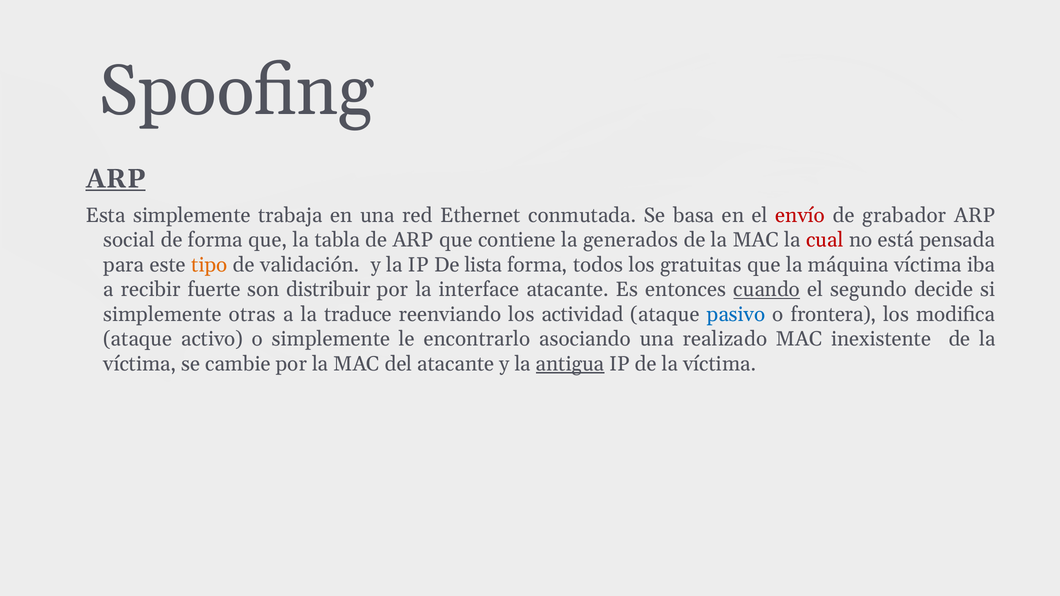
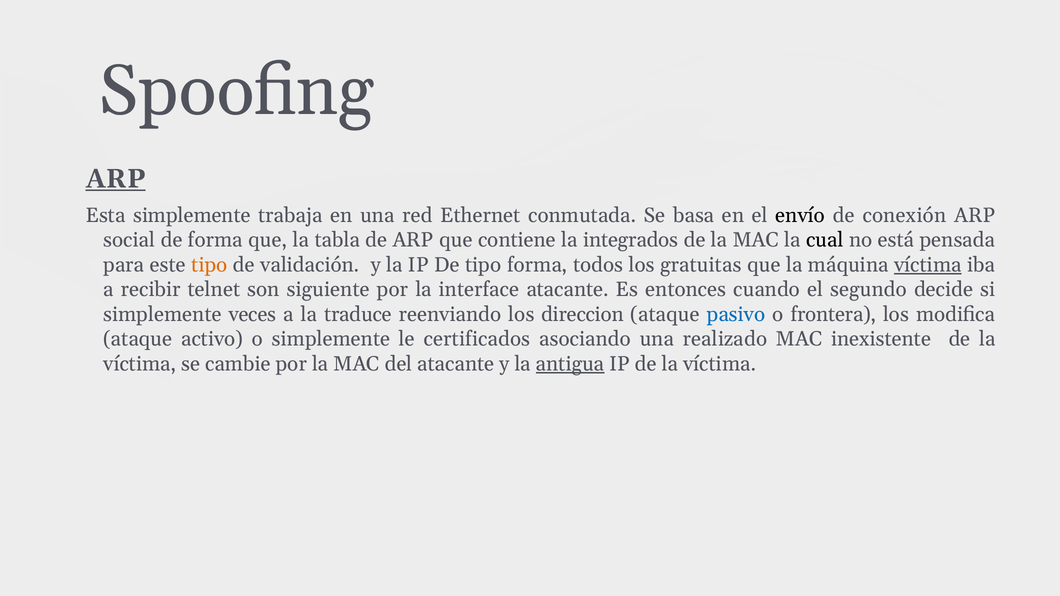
envío colour: red -> black
grabador: grabador -> conexión
generados: generados -> integrados
cual colour: red -> black
De lista: lista -> tipo
víctima at (928, 265) underline: none -> present
fuerte: fuerte -> telnet
distribuir: distribuir -> siguiente
cuando underline: present -> none
otras: otras -> veces
actividad: actividad -> direccion
encontrarlo: encontrarlo -> certificados
